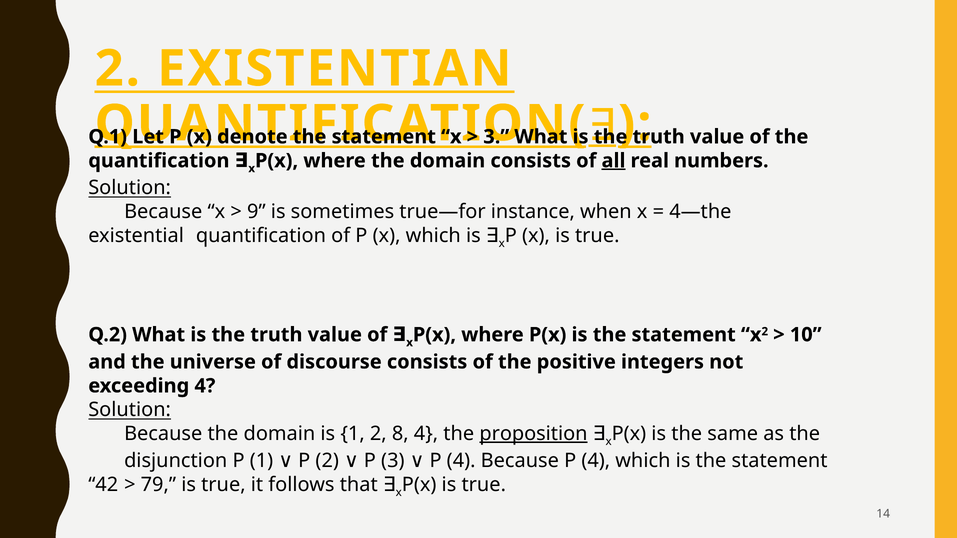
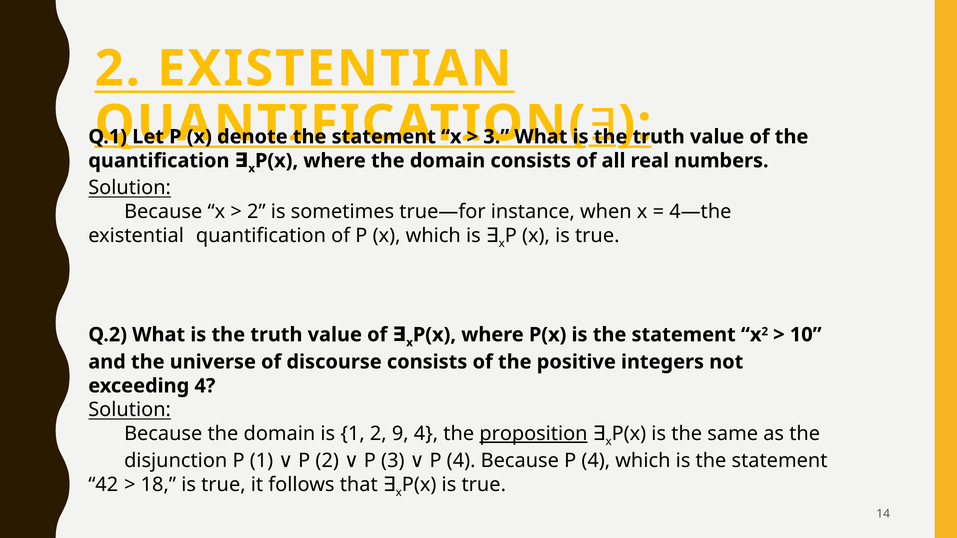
all underline: present -> none
9 at (256, 212): 9 -> 2
8: 8 -> 9
79: 79 -> 18
